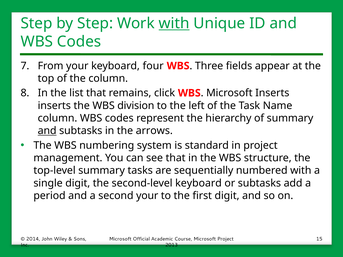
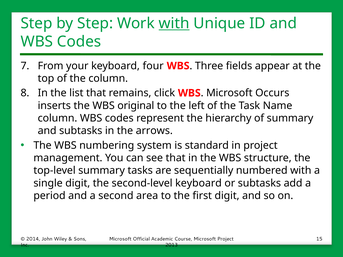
Microsoft Inserts: Inserts -> Occurs
division: division -> original
and at (47, 131) underline: present -> none
second your: your -> area
